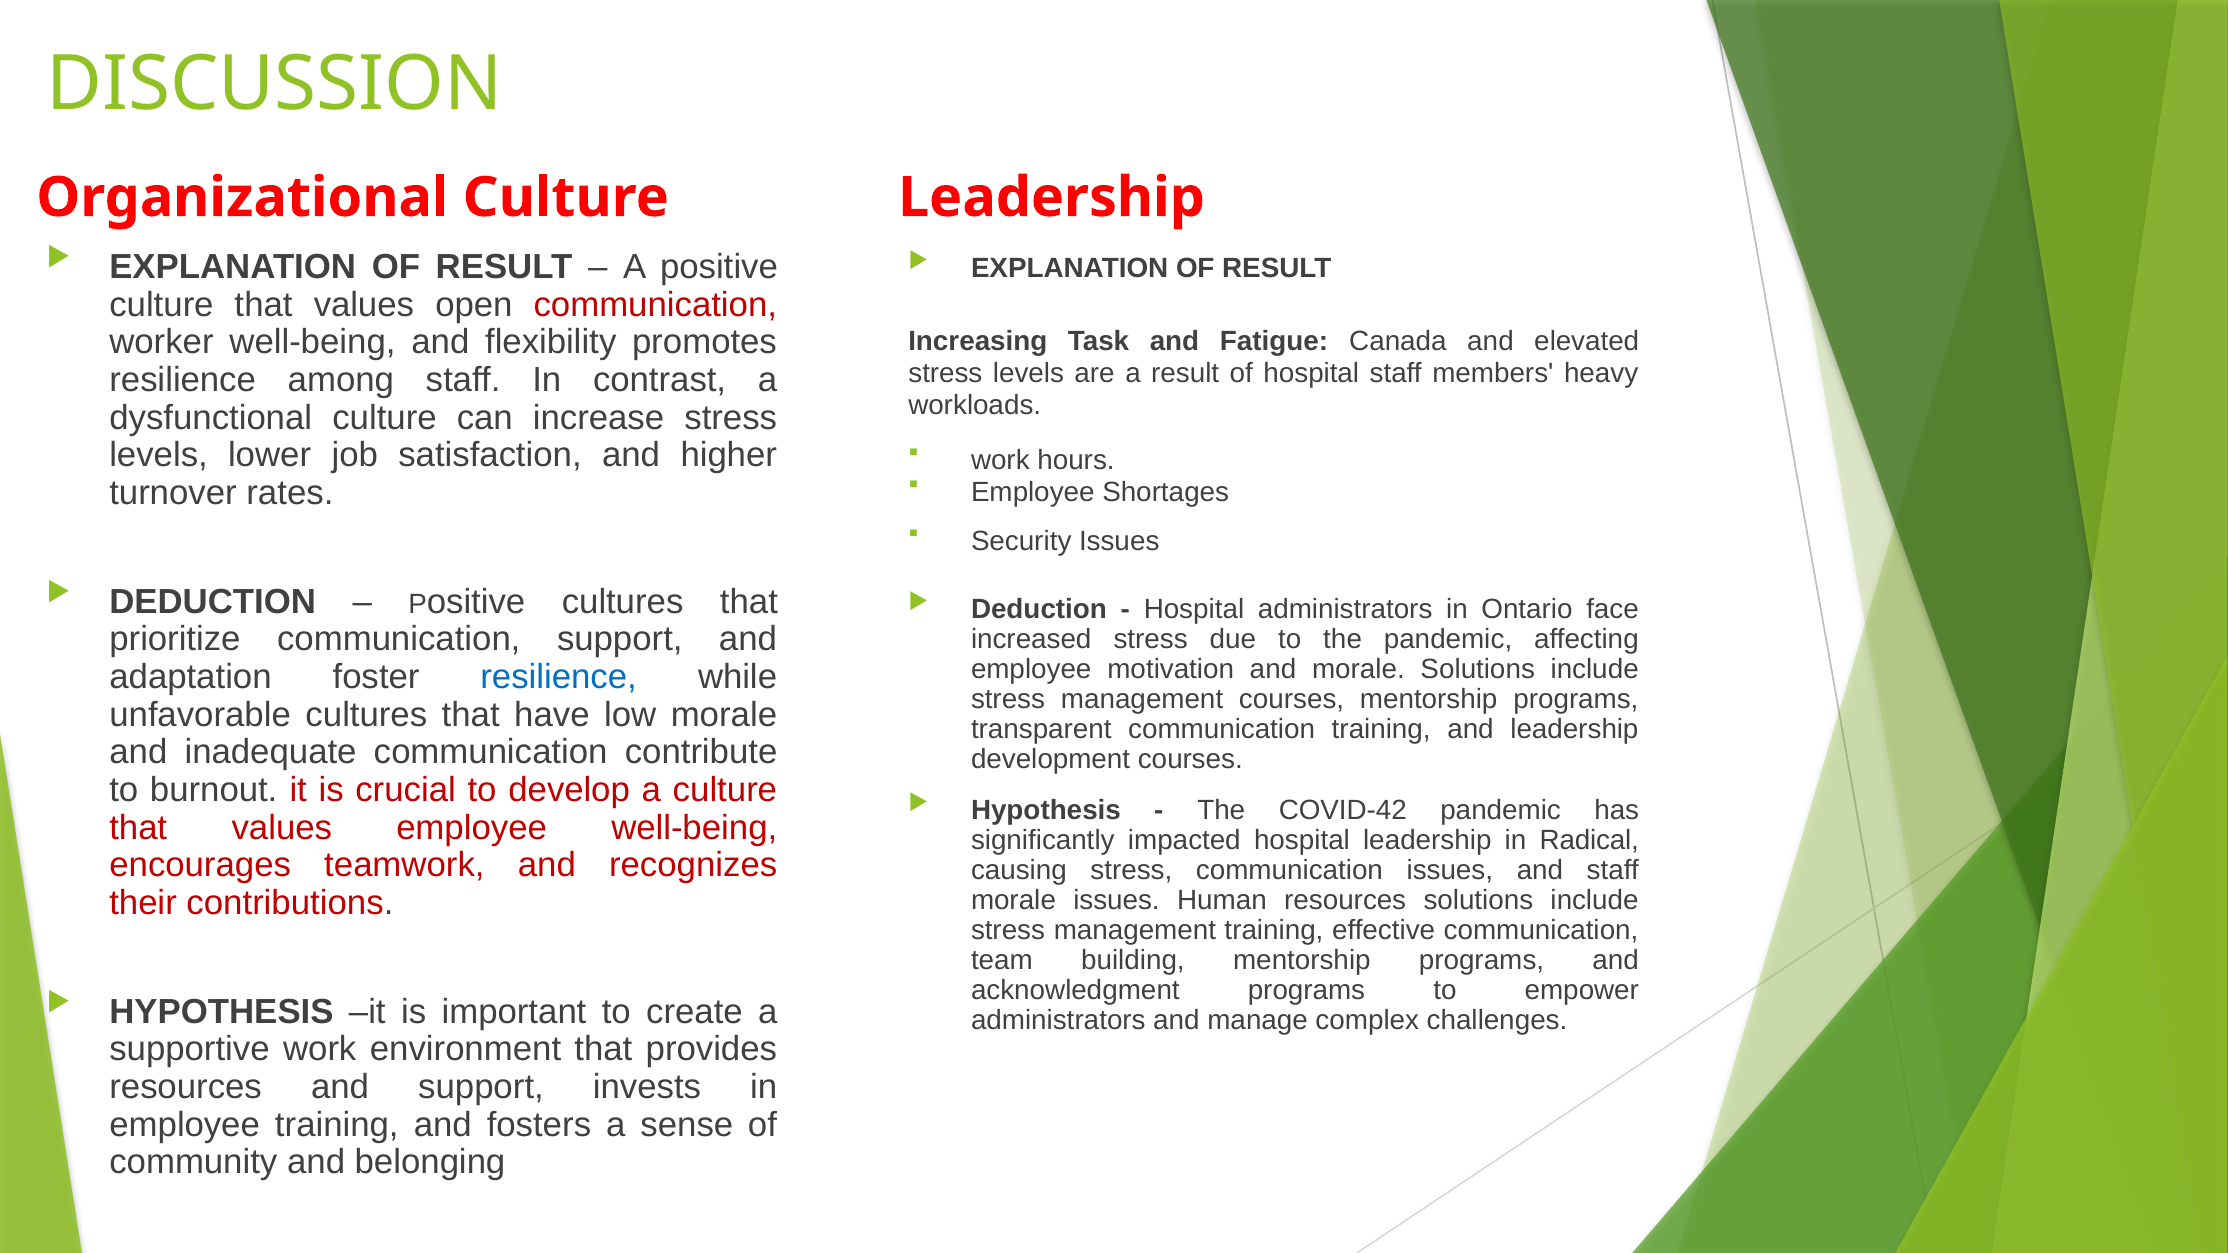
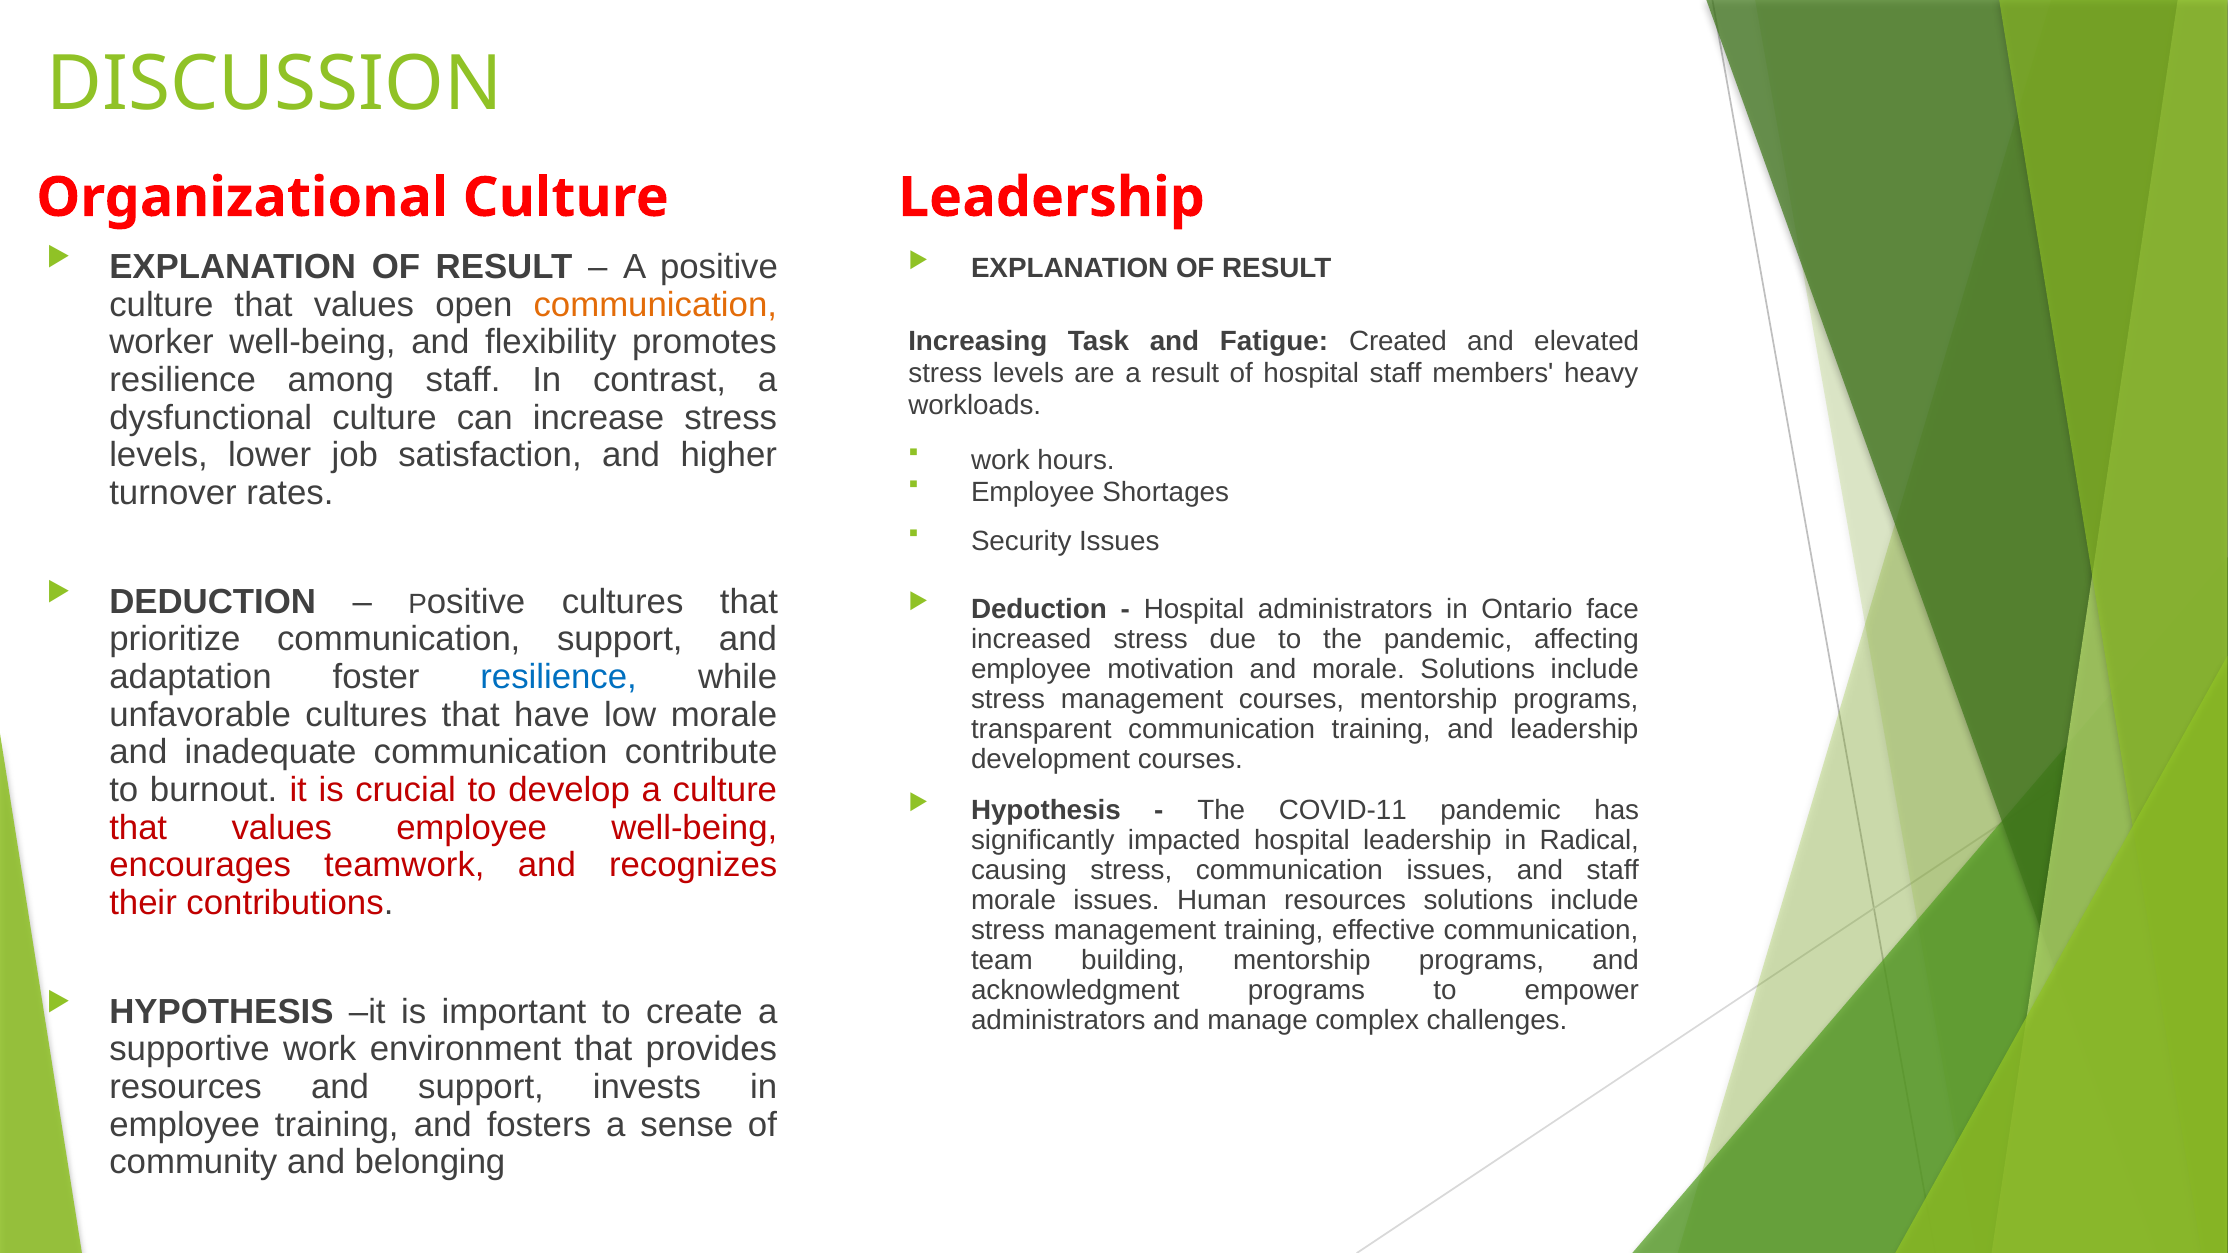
communication at (655, 305) colour: red -> orange
Canada: Canada -> Created
COVID-42: COVID-42 -> COVID-11
